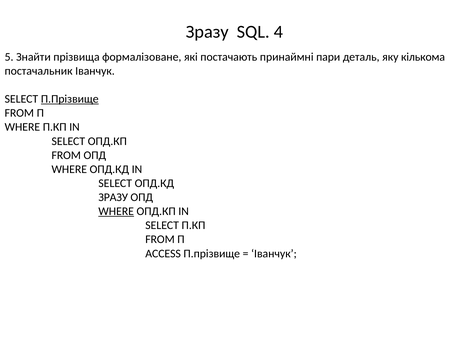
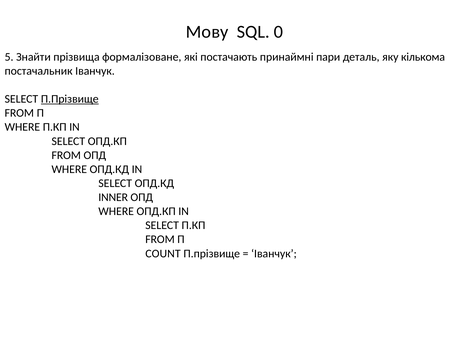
Зразу at (207, 32): Зразу -> Мову
4: 4 -> 0
ЗРАЗУ at (113, 198): ЗРАЗУ -> INNER
WHERE at (116, 212) underline: present -> none
ACCESS: ACCESS -> COUNT
